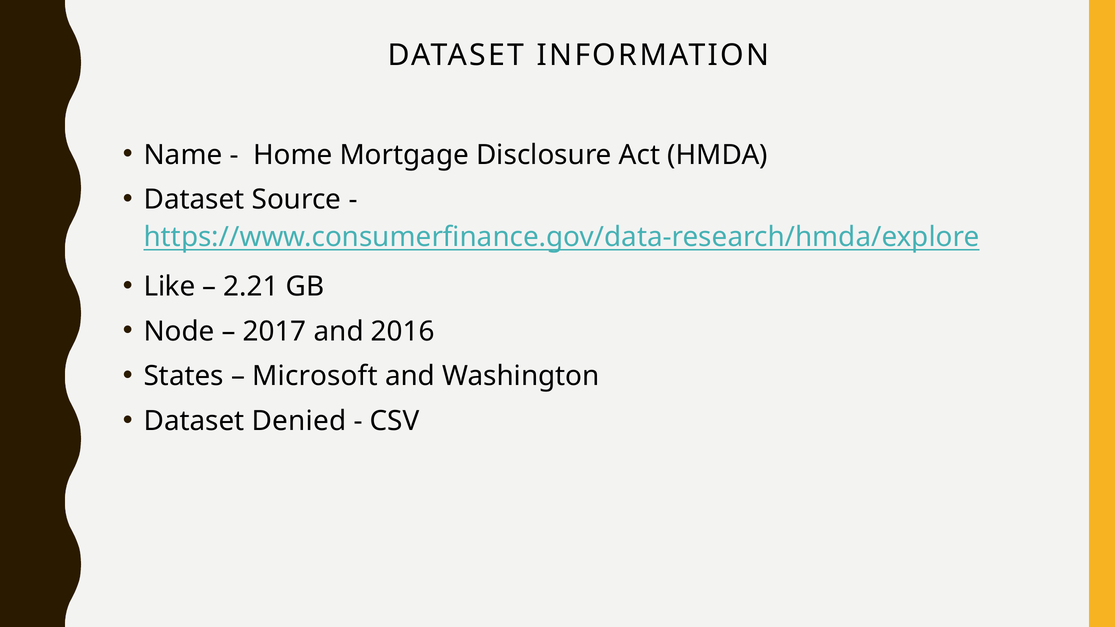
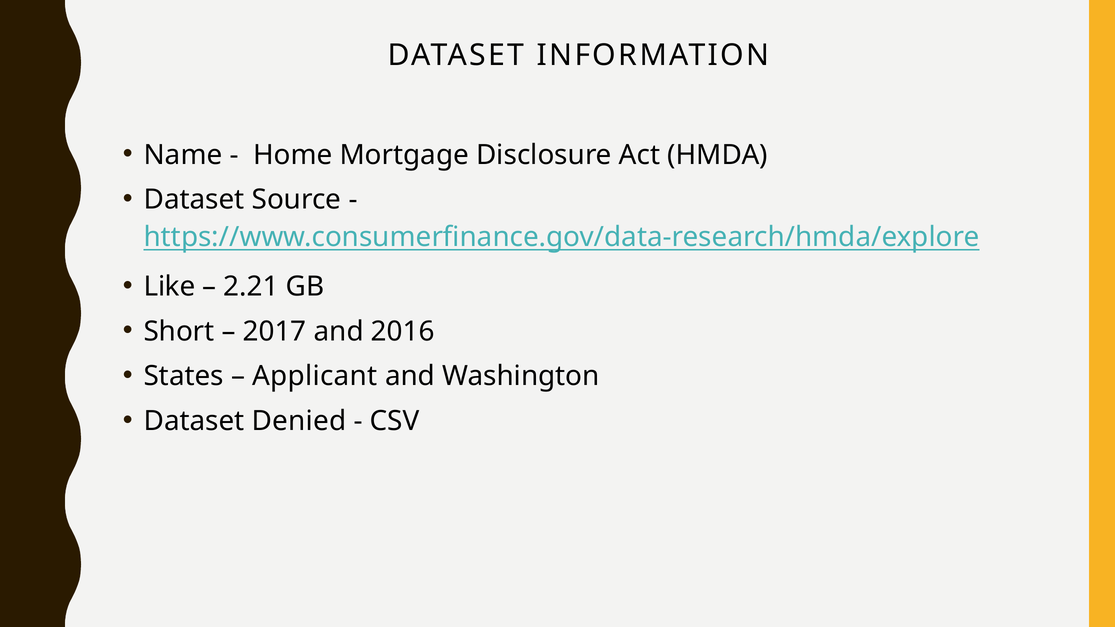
Node: Node -> Short
Microsoft: Microsoft -> Applicant
